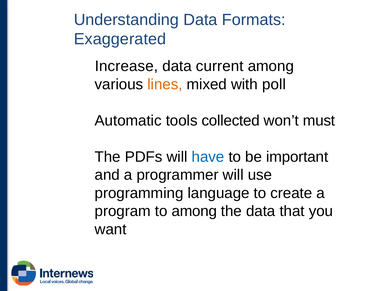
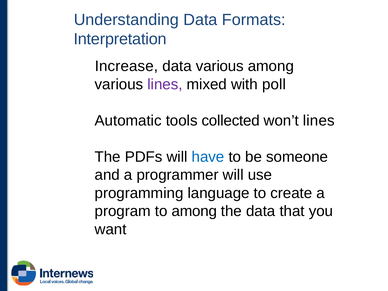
Exaggerated: Exaggerated -> Interpretation
data current: current -> various
lines at (165, 84) colour: orange -> purple
won’t must: must -> lines
important: important -> someone
